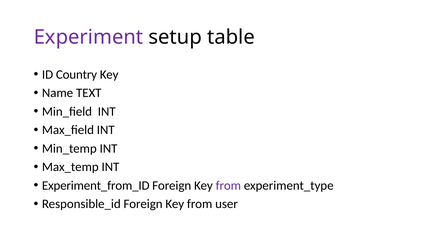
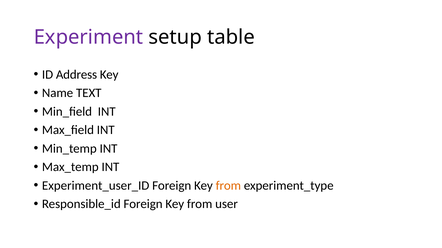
Country: Country -> Address
Experiment_from_ID: Experiment_from_ID -> Experiment_user_ID
from at (228, 186) colour: purple -> orange
